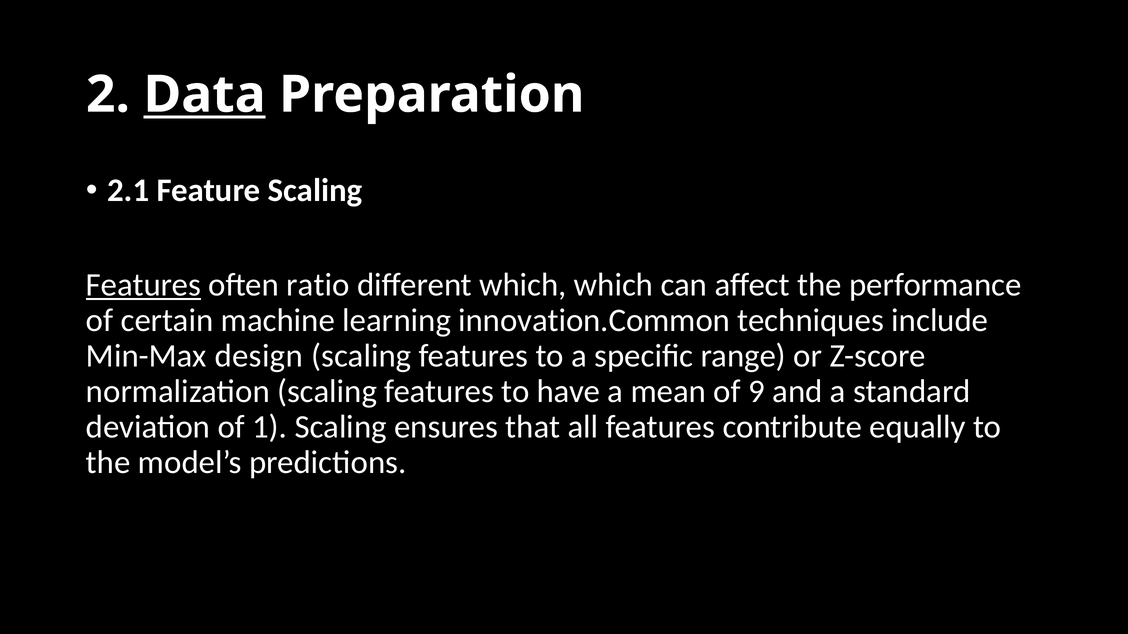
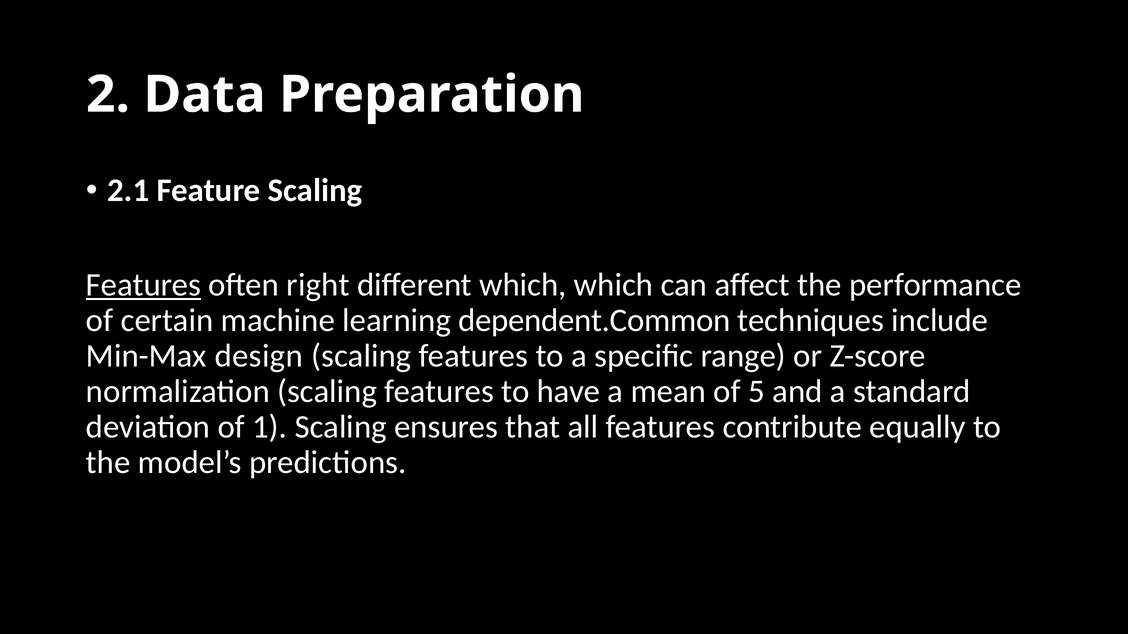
Data underline: present -> none
ratio: ratio -> right
innovation.Common: innovation.Common -> dependent.Common
9: 9 -> 5
